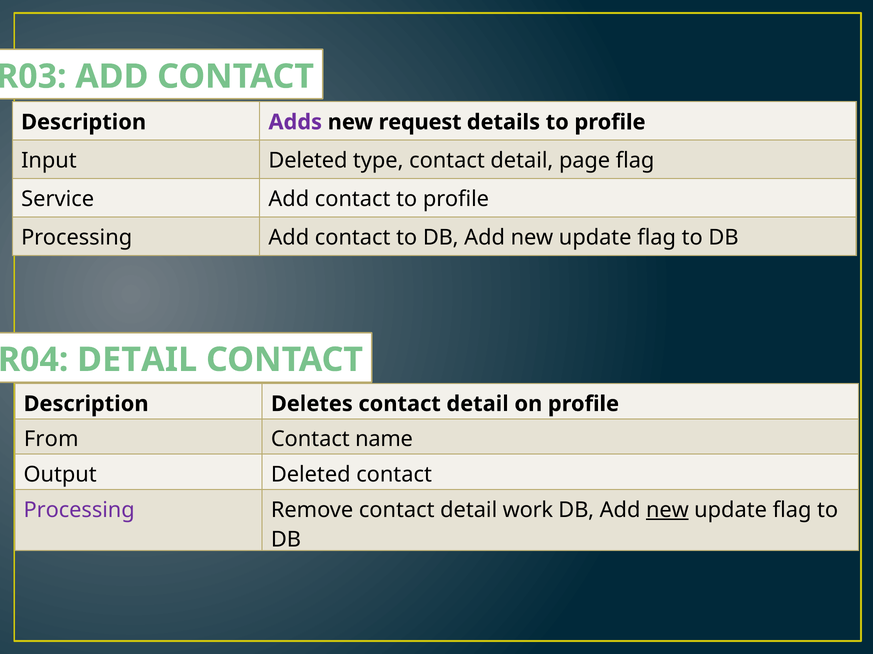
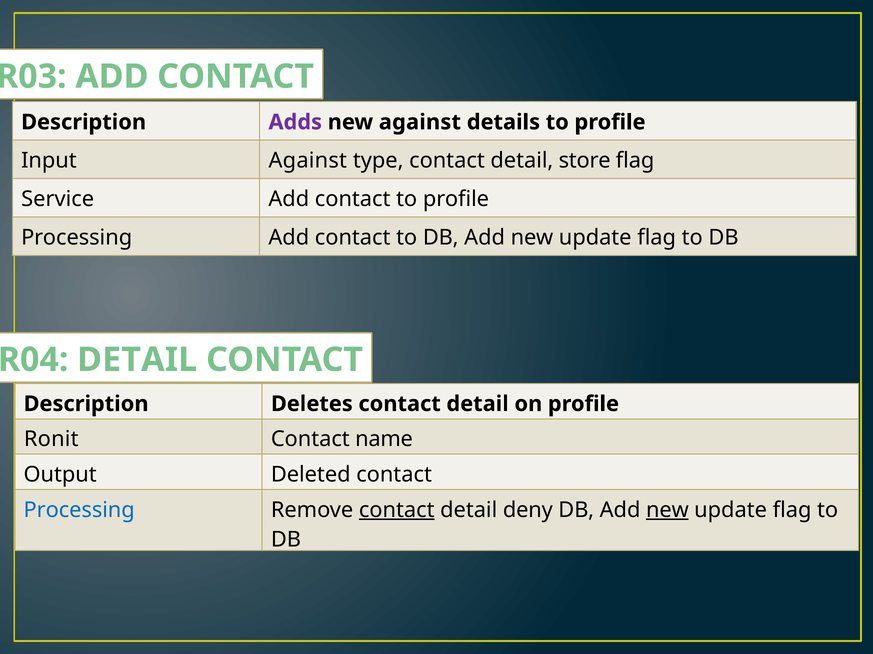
new request: request -> against
Input Deleted: Deleted -> Against
page: page -> store
From: From -> Ronit
Processing at (79, 511) colour: purple -> blue
contact at (397, 511) underline: none -> present
work: work -> deny
